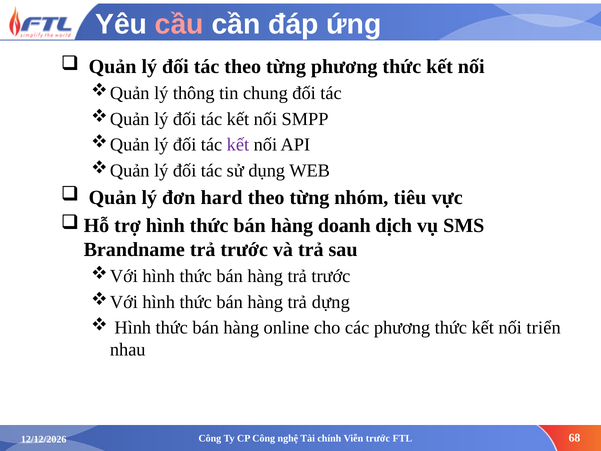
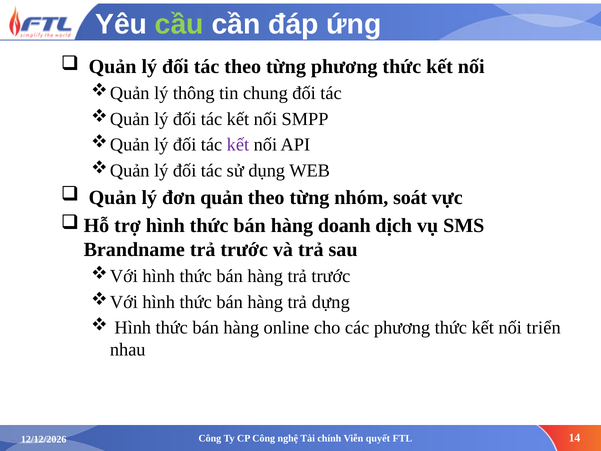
cầu colour: pink -> light green
đơn hard: hard -> quản
tiêu: tiêu -> soát
Viễn trước: trước -> quyết
68: 68 -> 14
